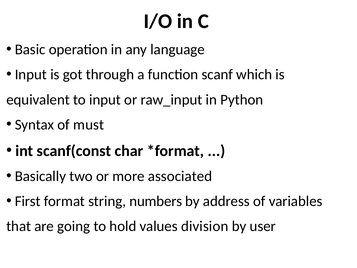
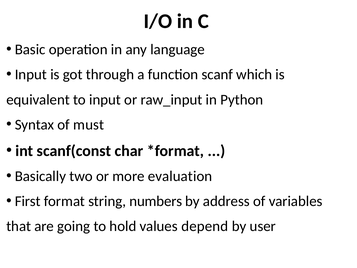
associated: associated -> evaluation
division: division -> depend
